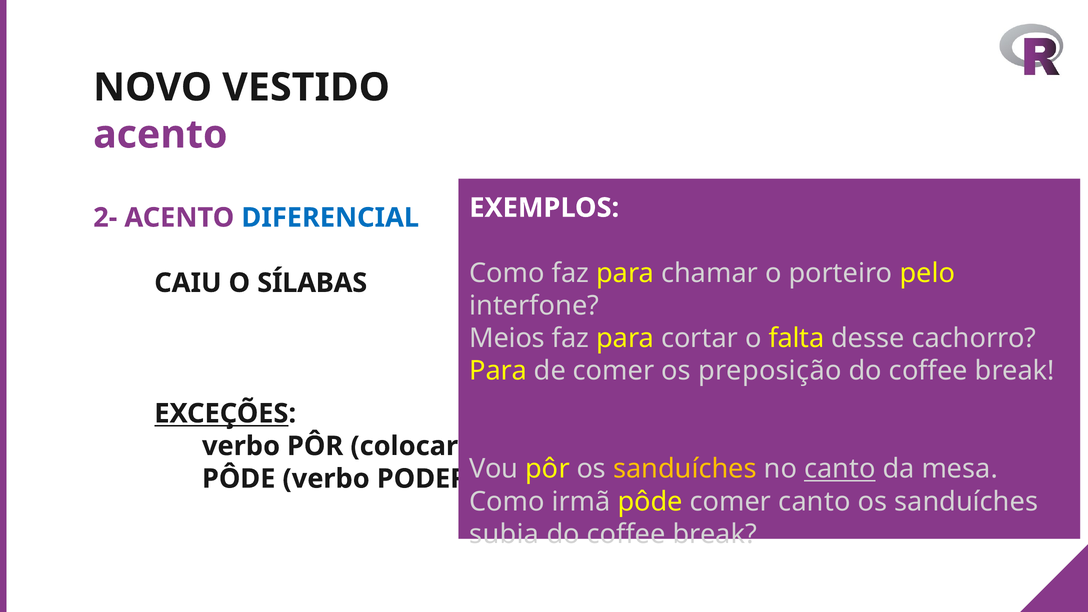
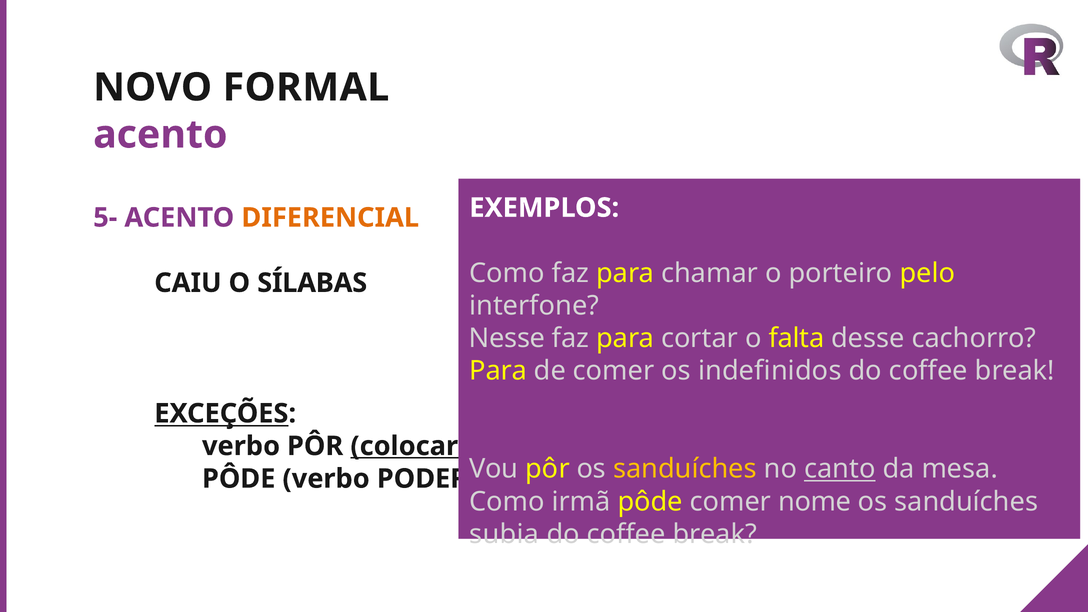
VESTIDO: VESTIDO -> FORMAL
2-: 2- -> 5-
DIFERENCIAL colour: blue -> orange
Meios: Meios -> Nesse
preposição: preposição -> indefinidos
colocar underline: none -> present
comer canto: canto -> nome
